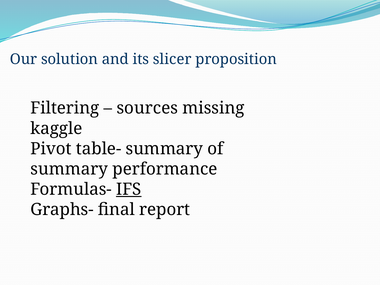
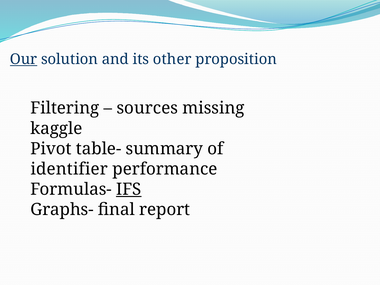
Our underline: none -> present
slicer: slicer -> other
summary at (69, 169): summary -> identifier
